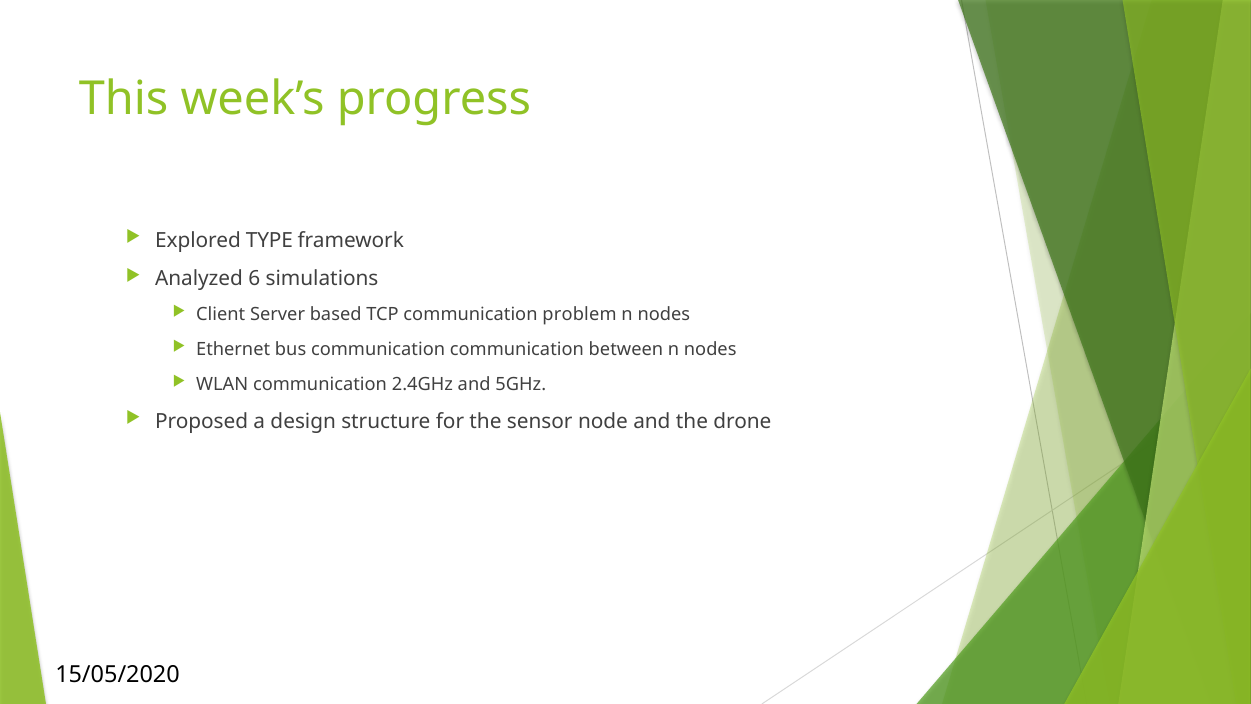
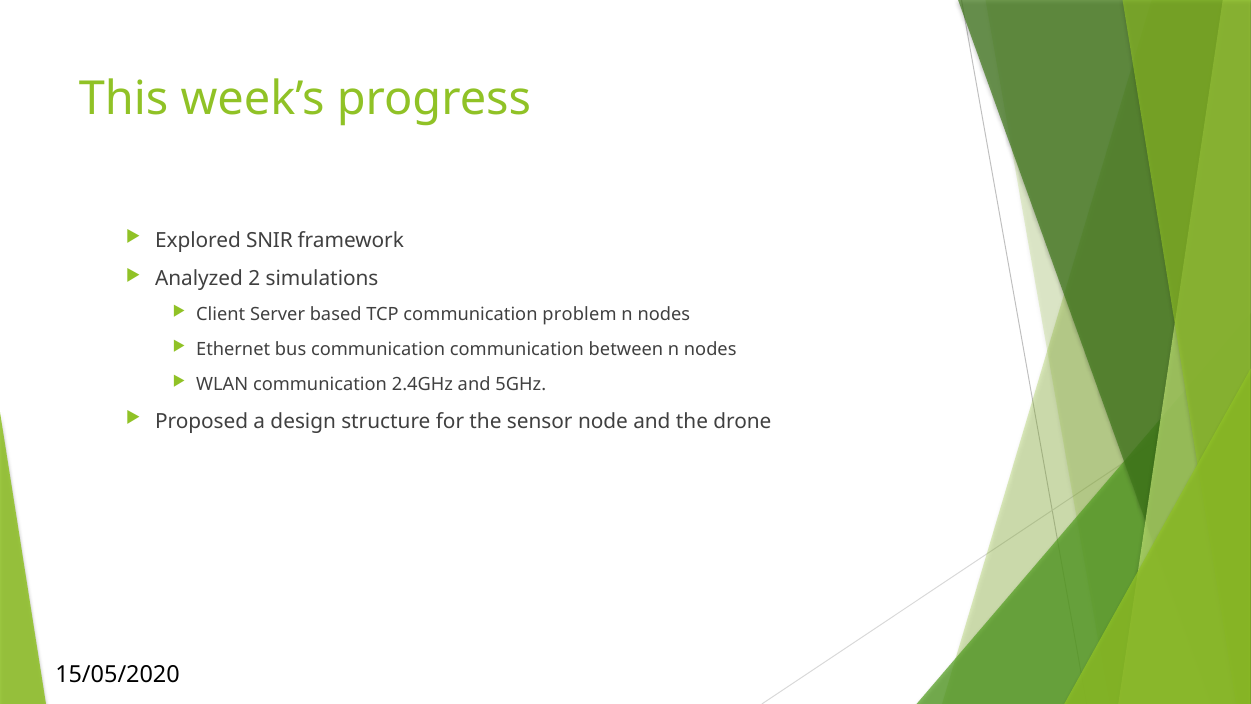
TYPE: TYPE -> SNIR
6: 6 -> 2
